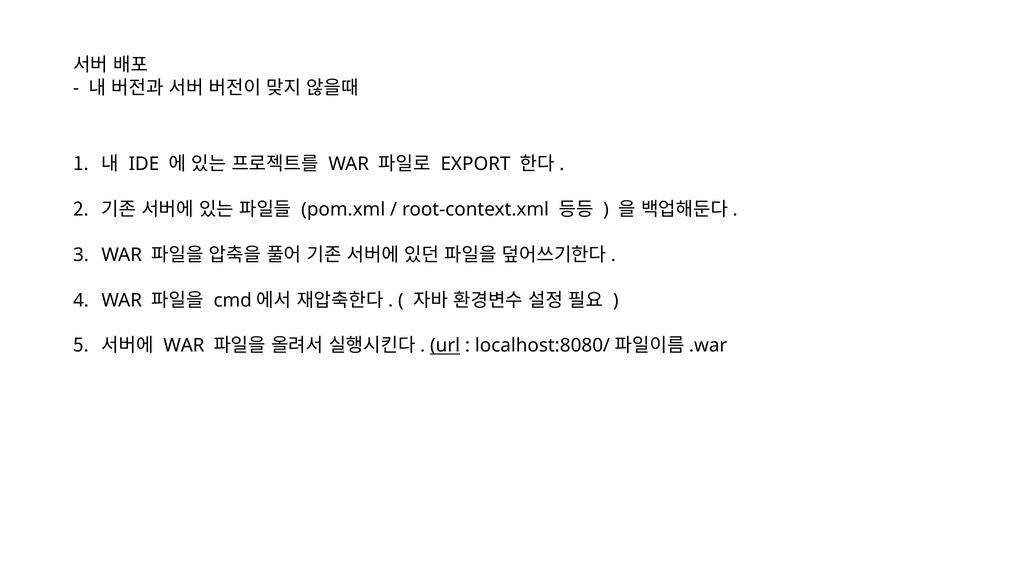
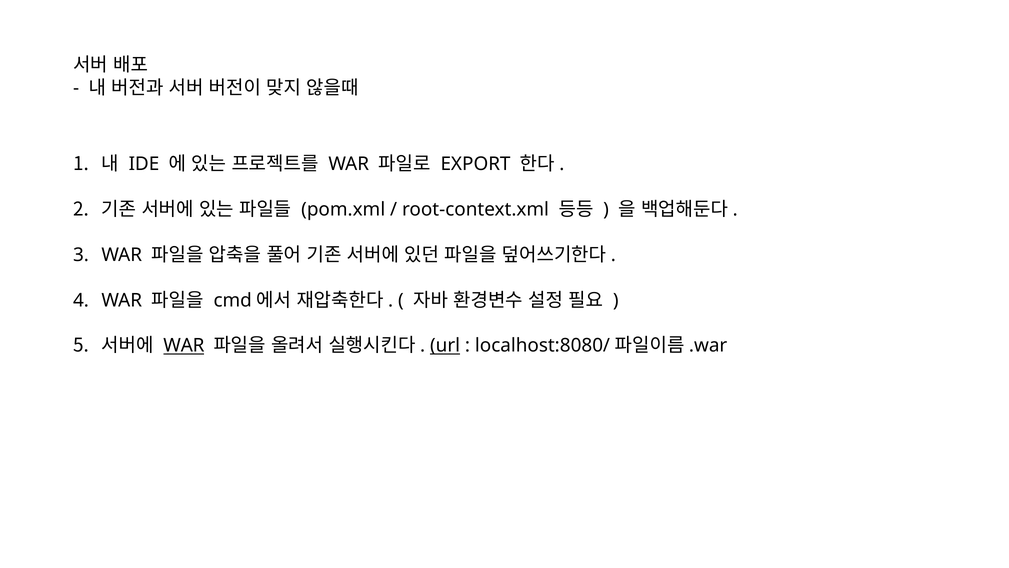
WAR at (184, 345) underline: none -> present
